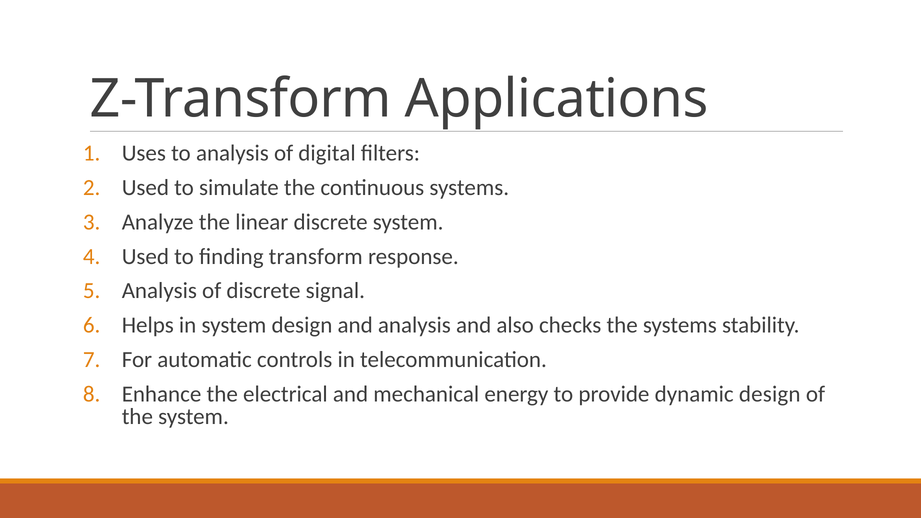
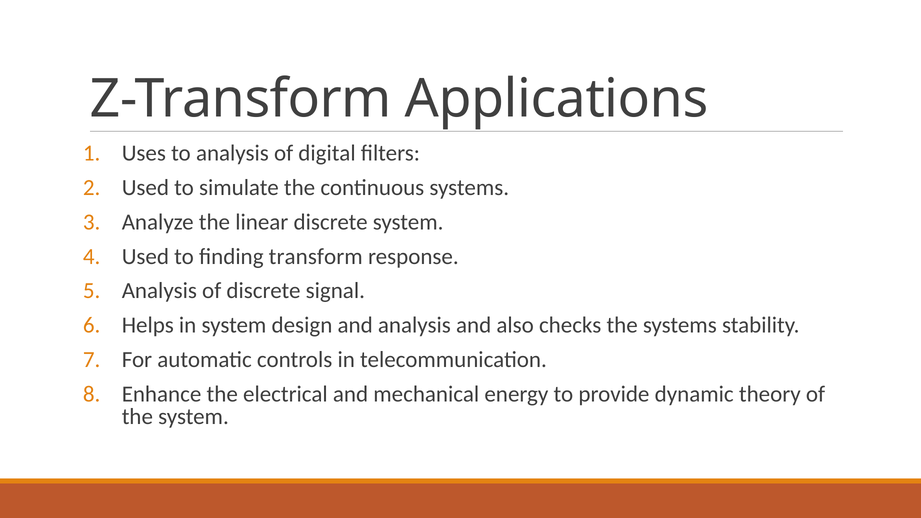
dynamic design: design -> theory
